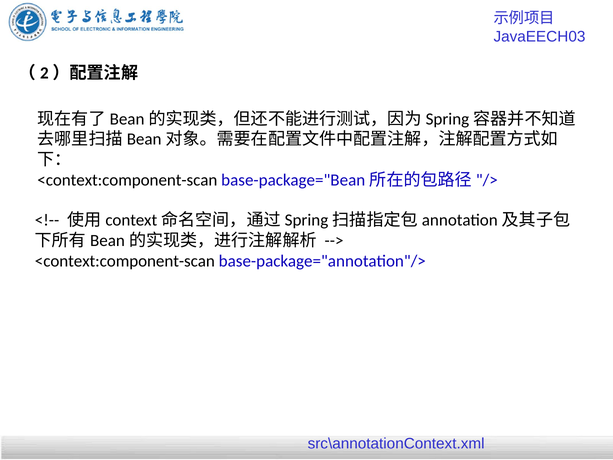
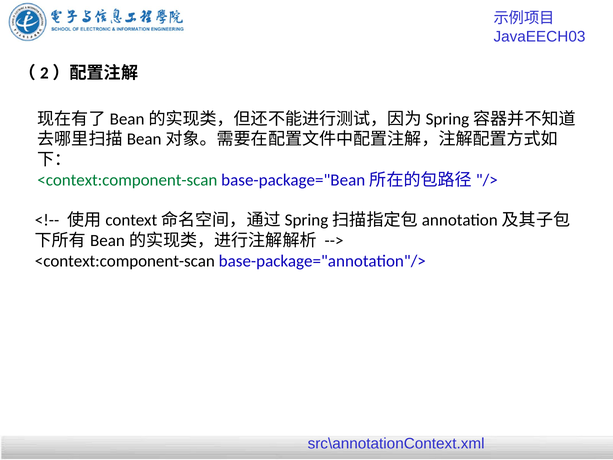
<context:component-scan at (127, 180) colour: black -> green
